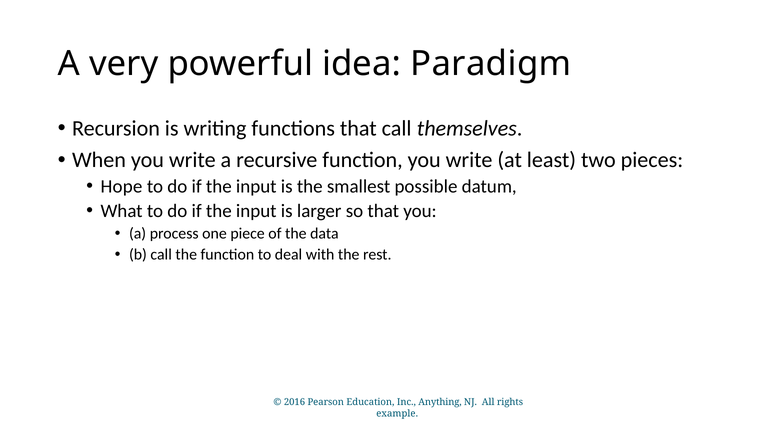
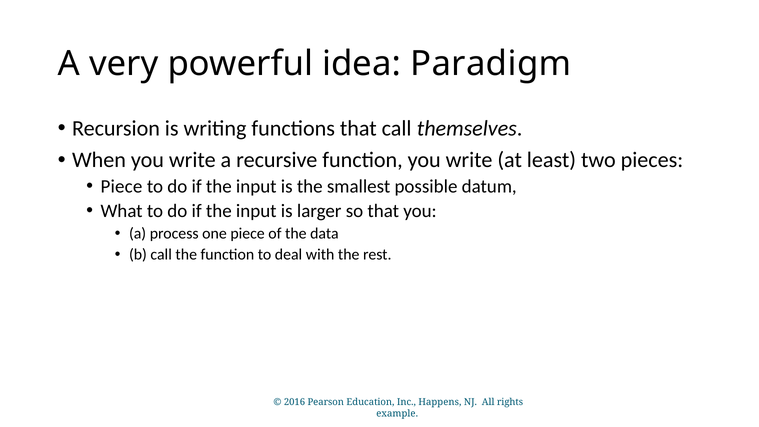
Hope at (121, 186): Hope -> Piece
Anything: Anything -> Happens
